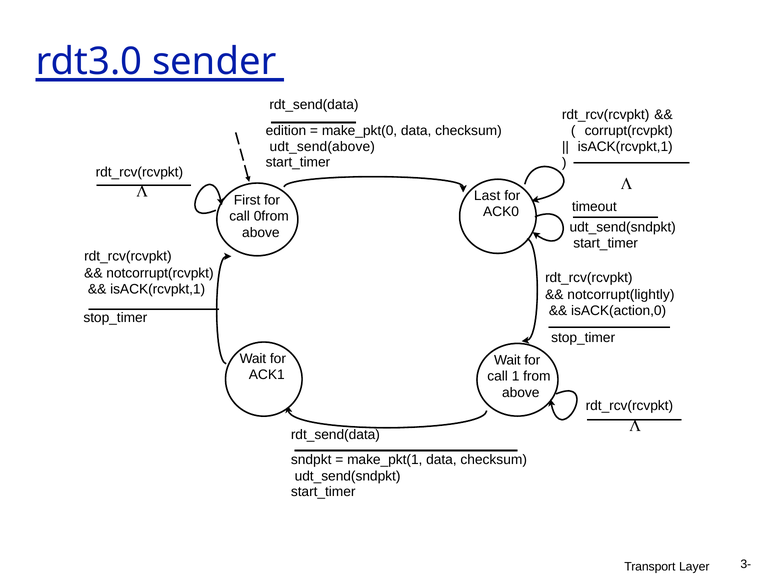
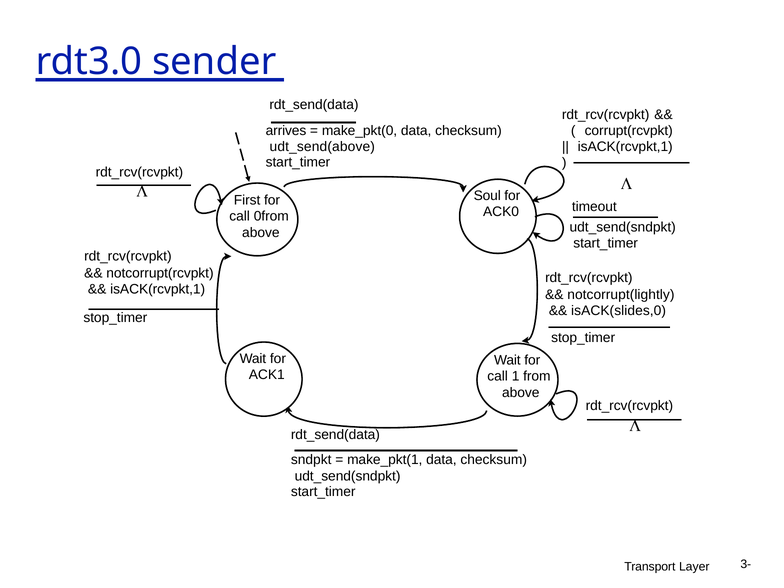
edition: edition -> arrives
Last: Last -> Soul
isACK(action,0: isACK(action,0 -> isACK(slides,0
